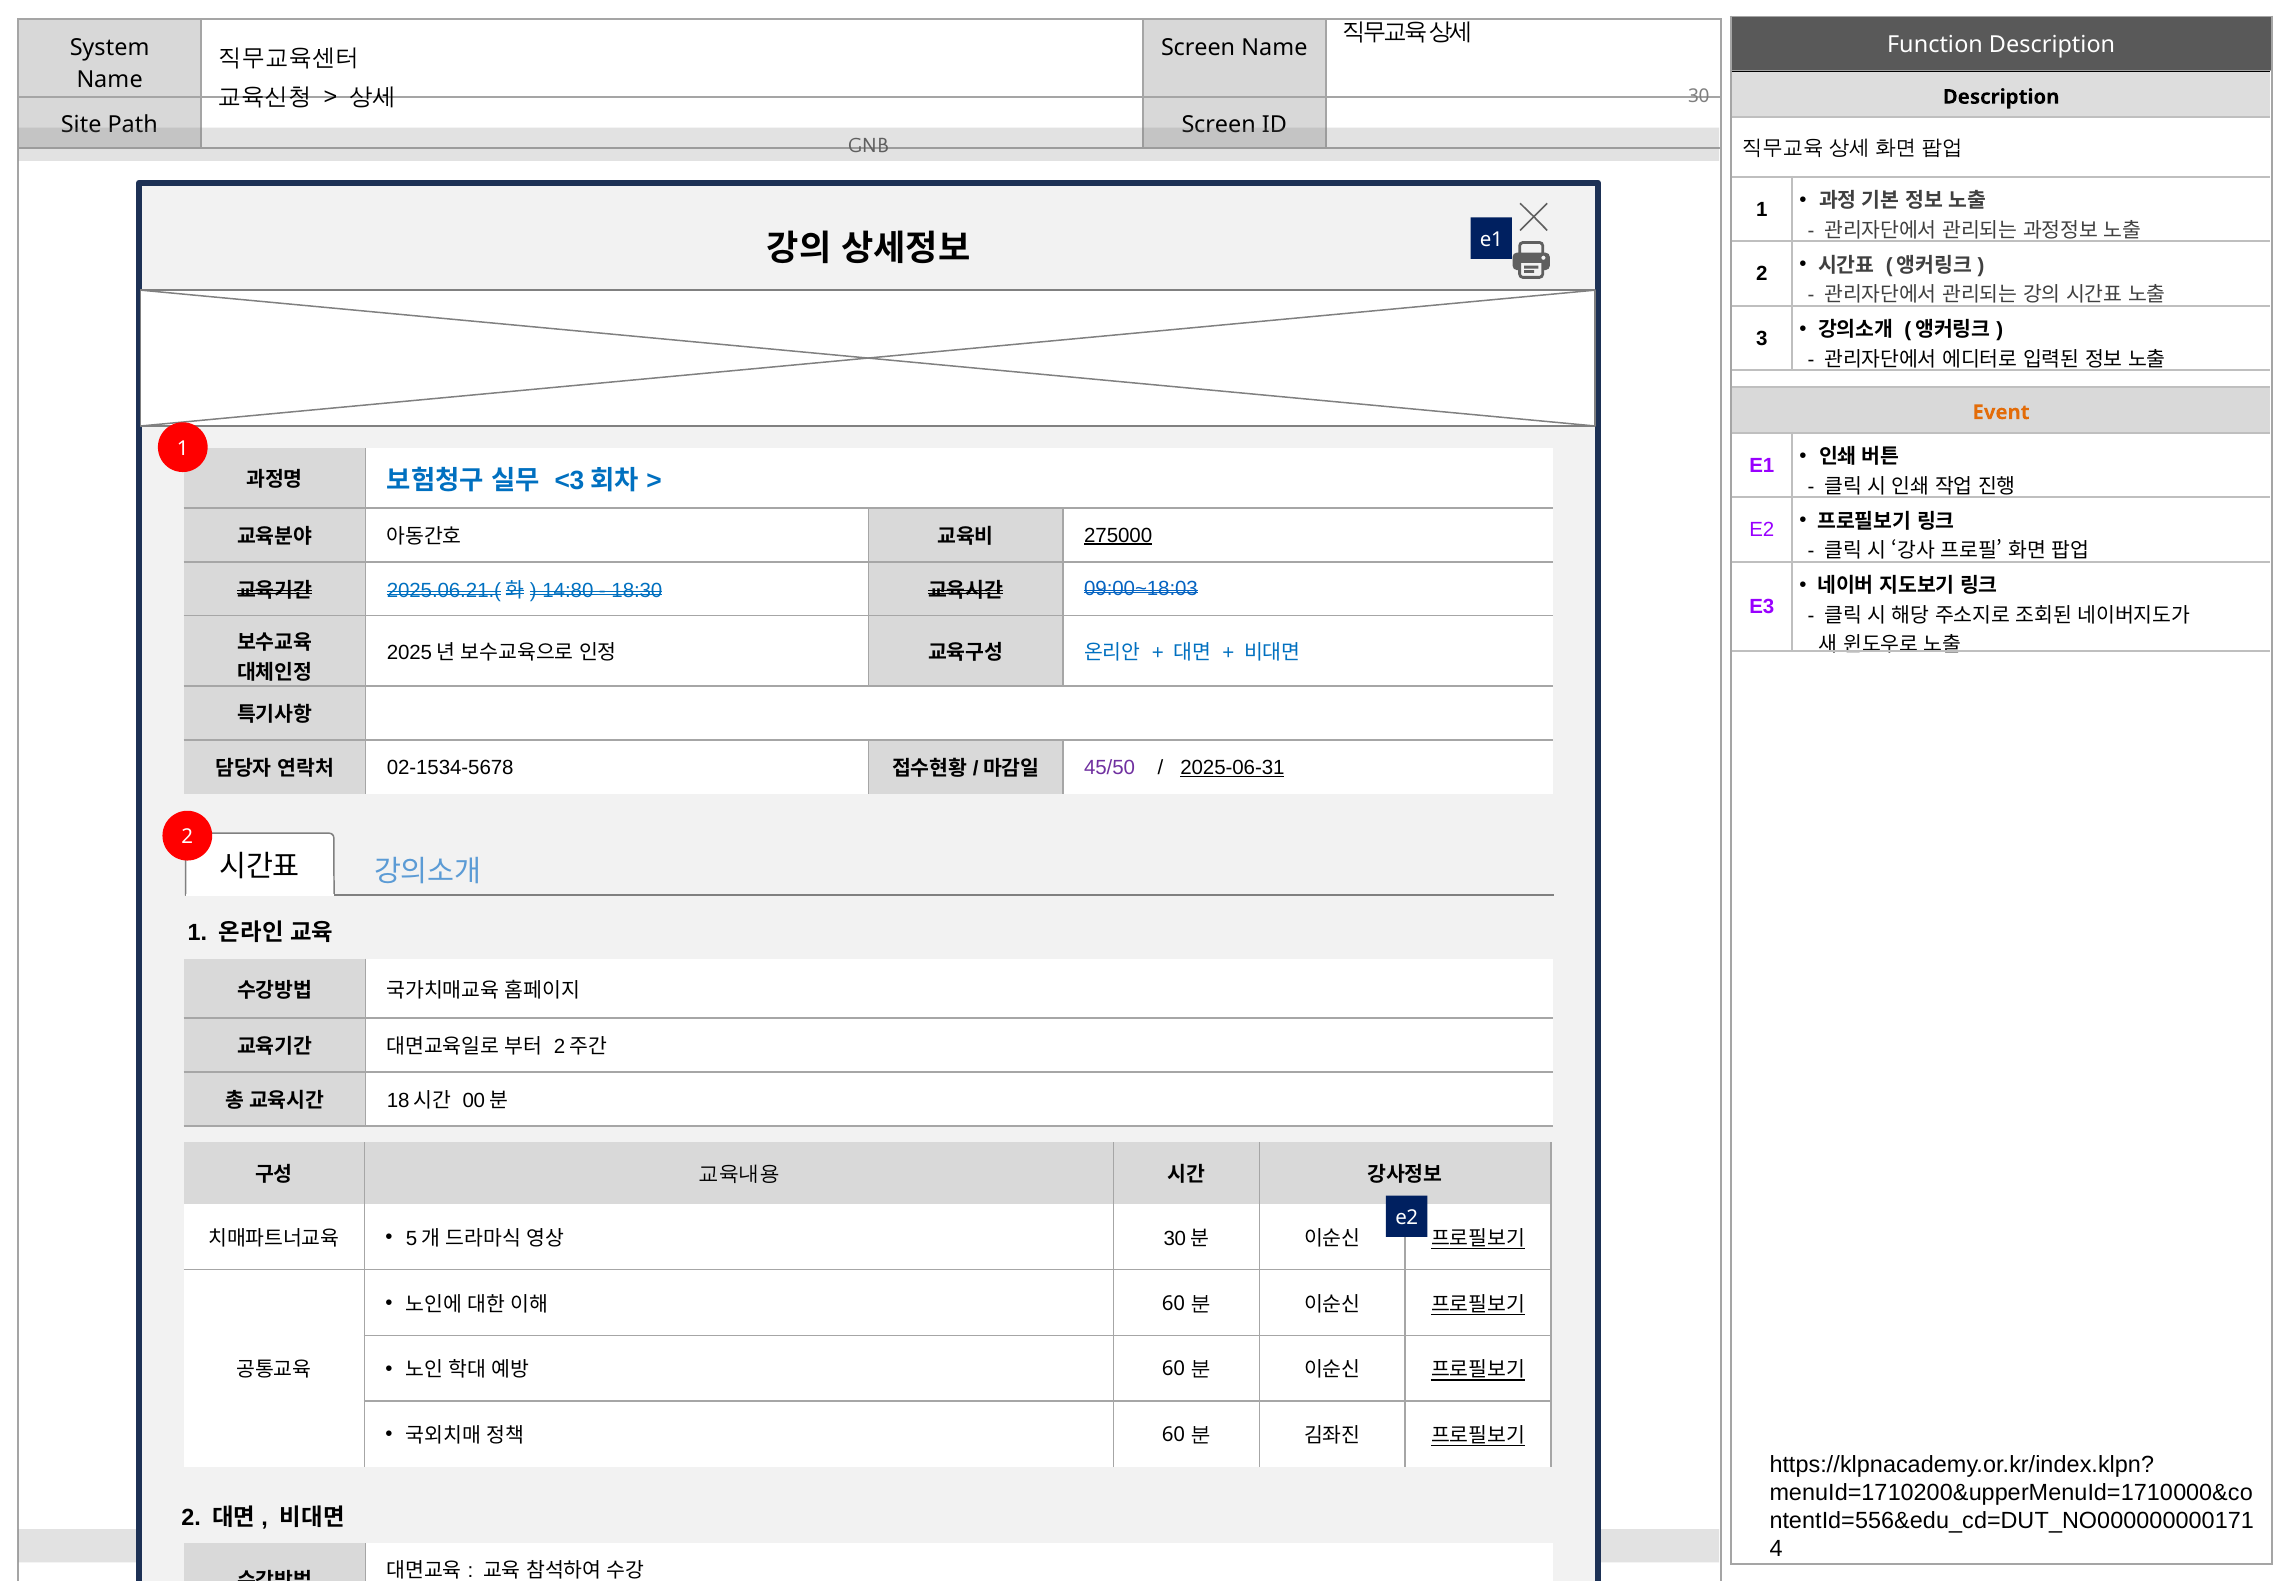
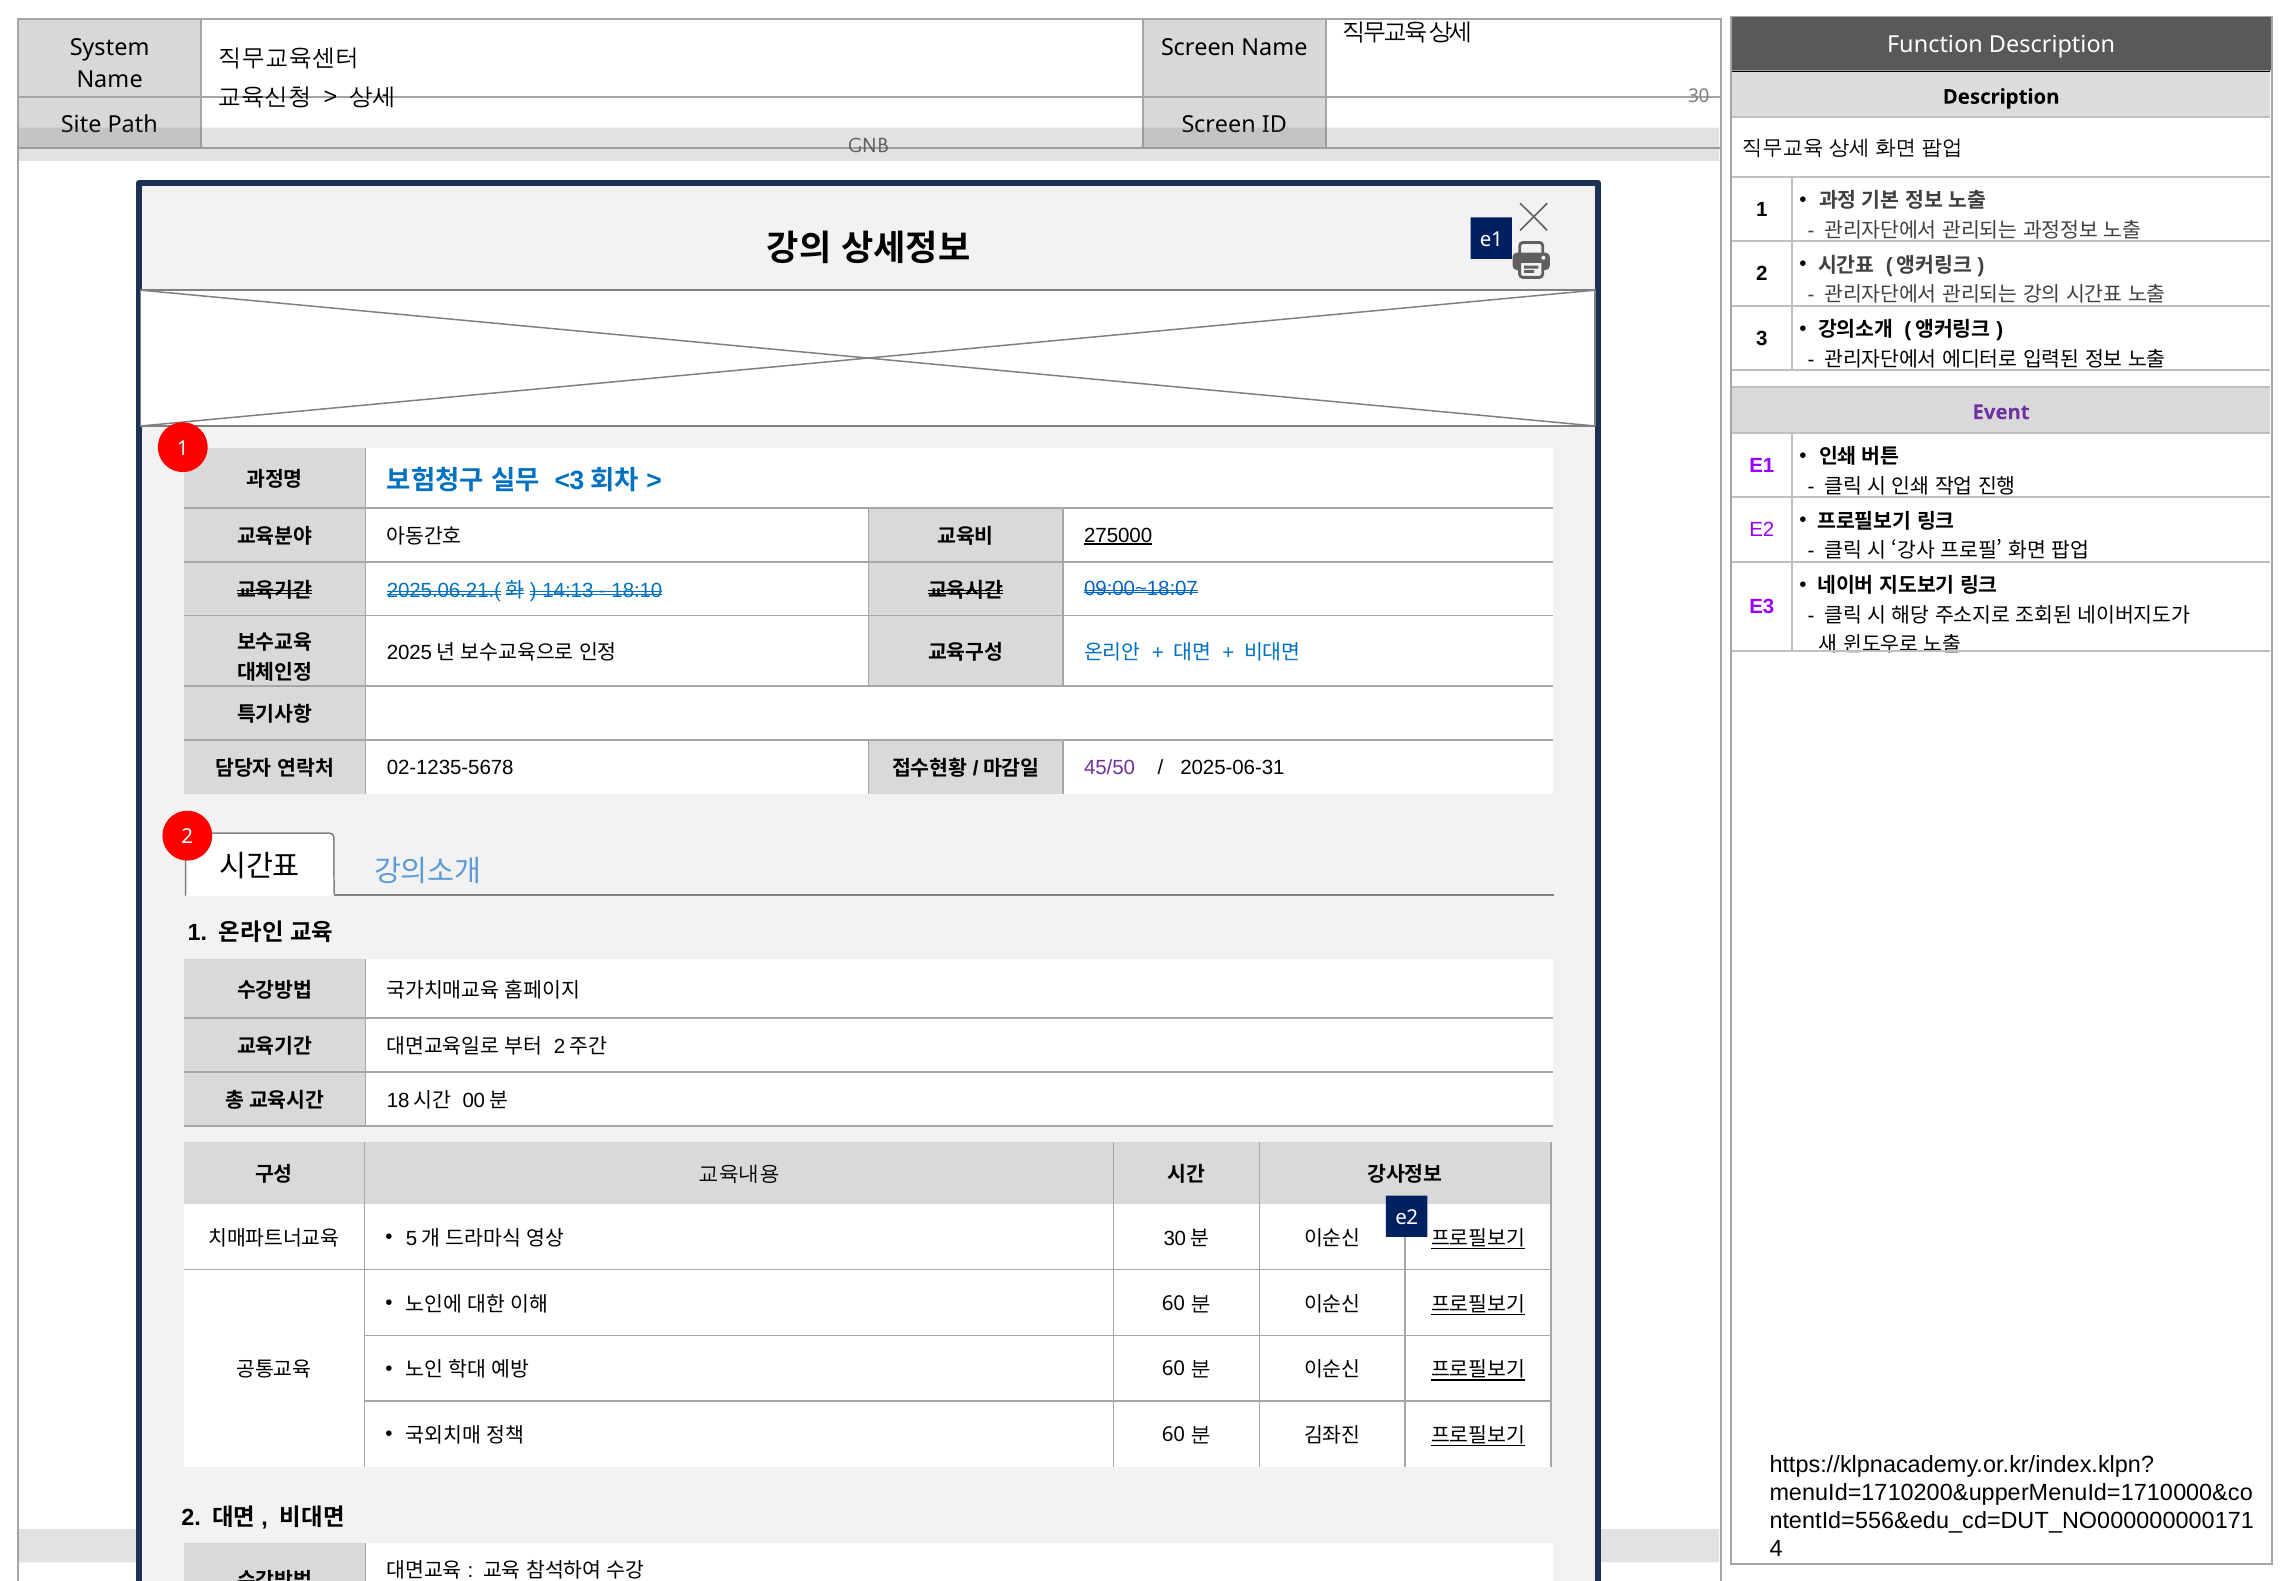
Event colour: orange -> purple
14:80: 14:80 -> 14:13
18:30: 18:30 -> 18:10
09:00~18:03: 09:00~18:03 -> 09:00~18:07
02-1534-5678: 02-1534-5678 -> 02-1235-5678
2025-06-31 underline: present -> none
